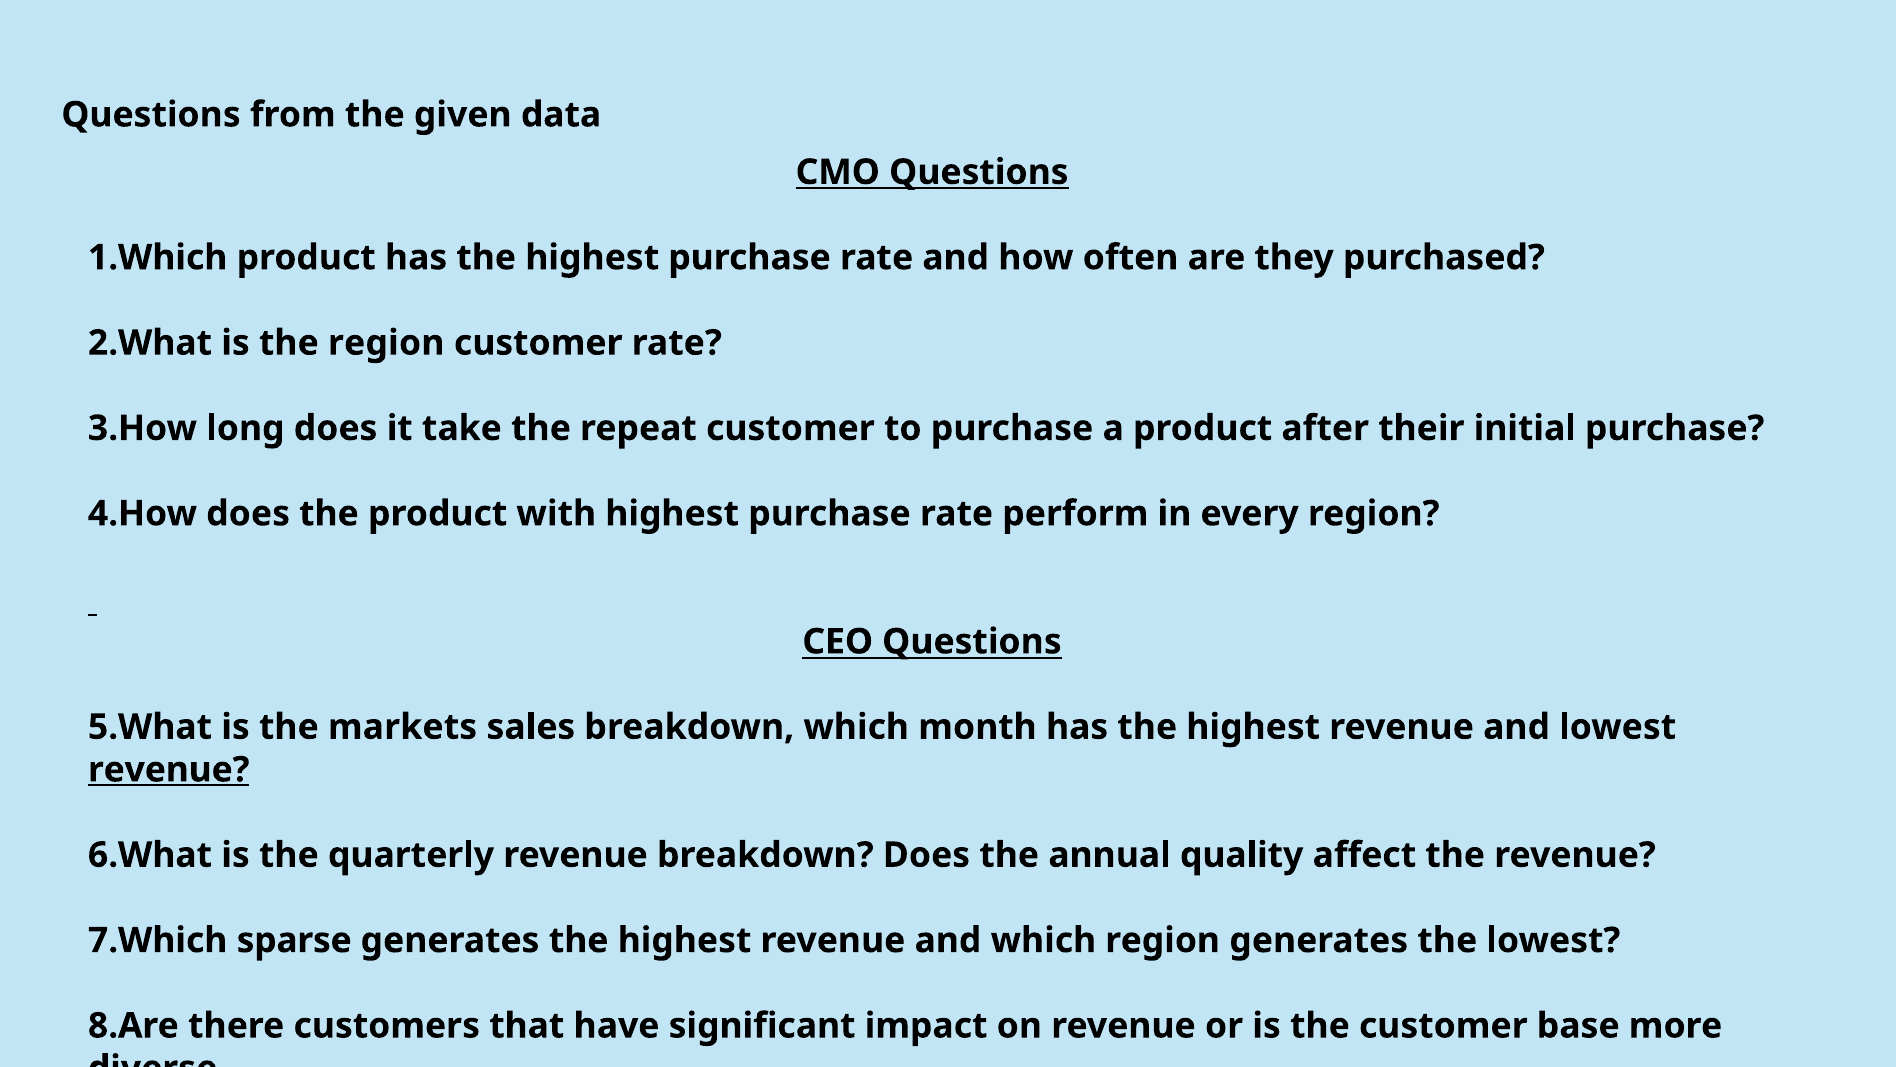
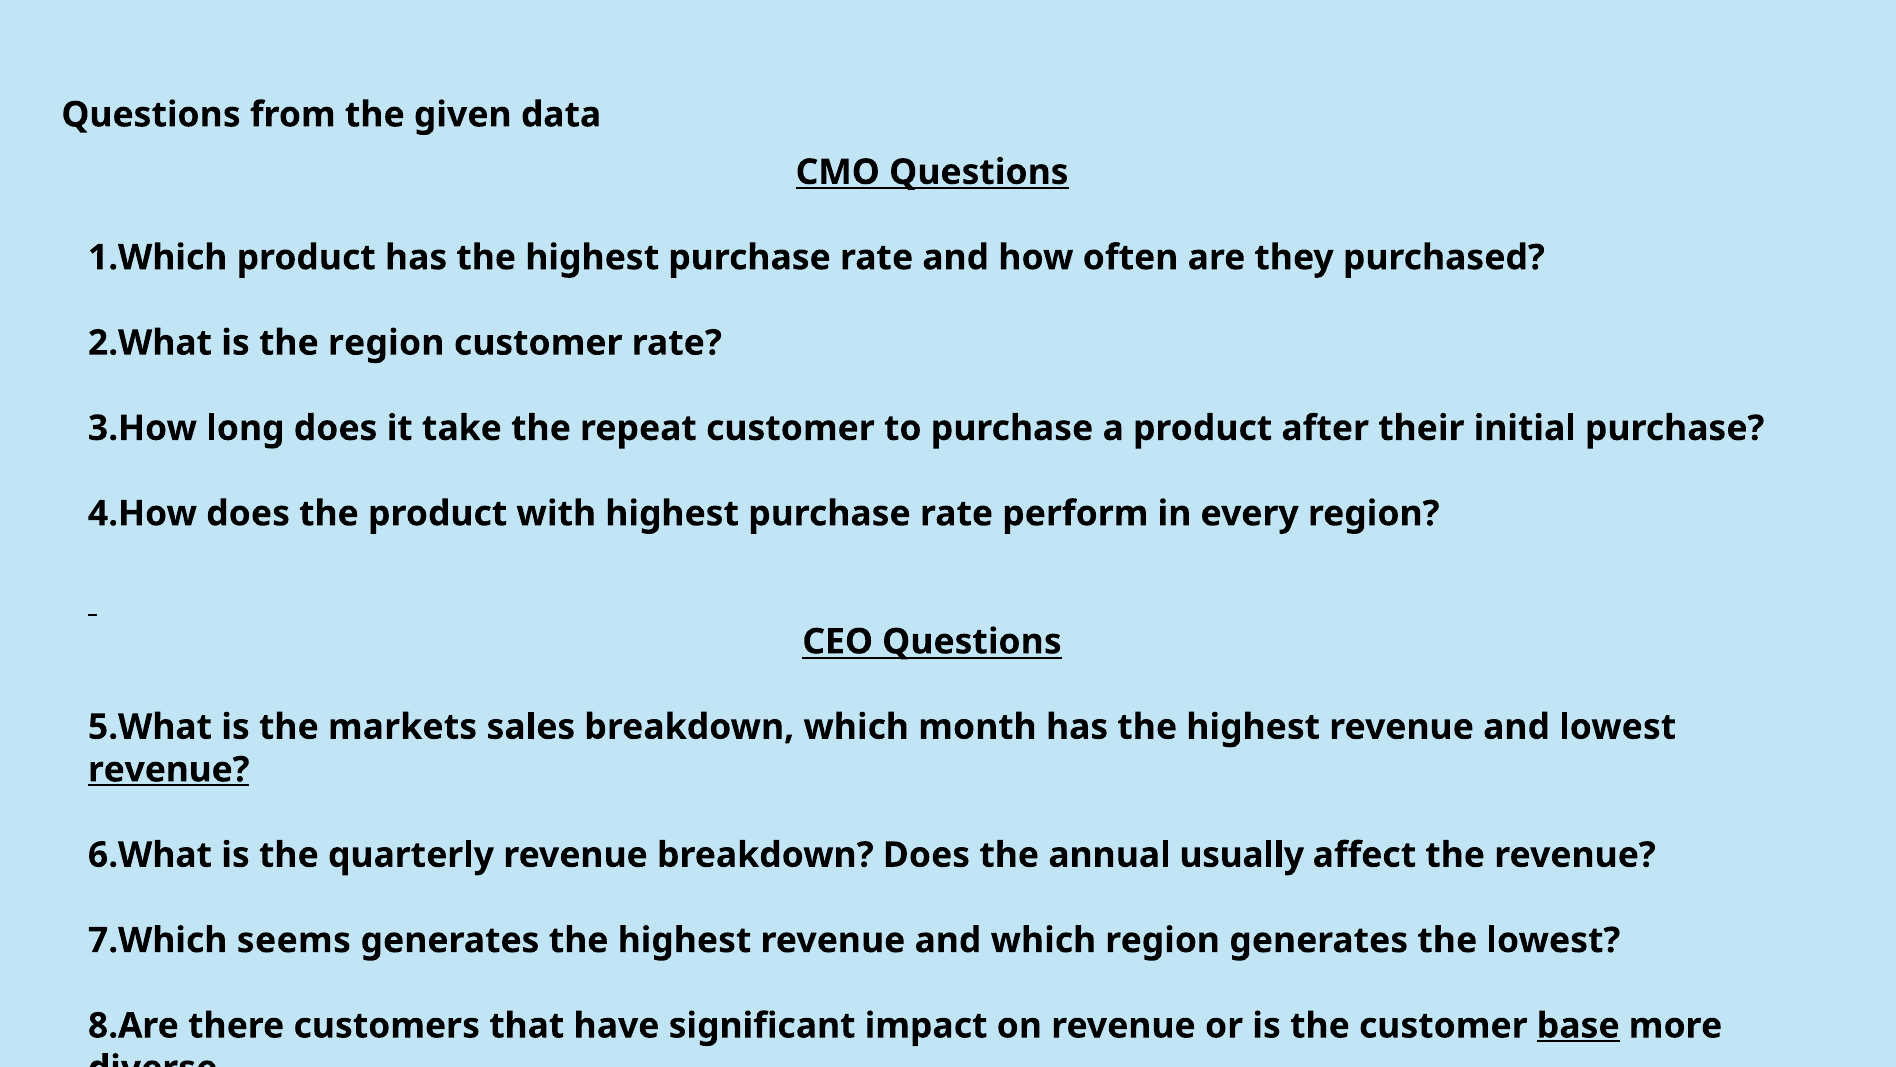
quality: quality -> usually
sparse: sparse -> seems
base underline: none -> present
